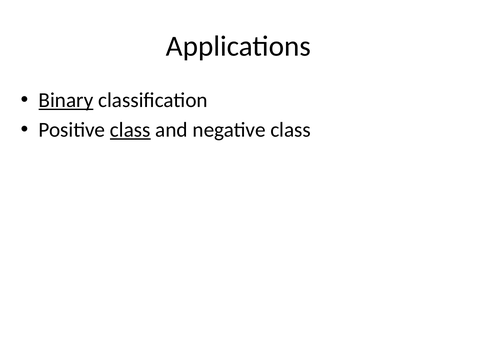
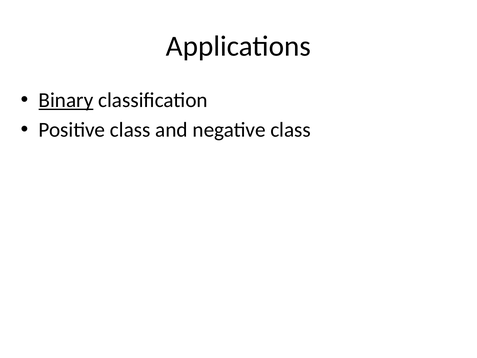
class at (130, 130) underline: present -> none
